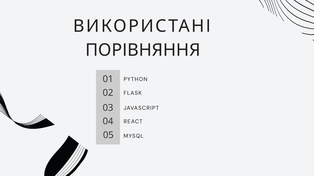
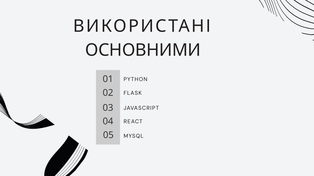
ПОРІВНЯННЯ: ПОРІВНЯННЯ -> ОСНОВНИМИ
